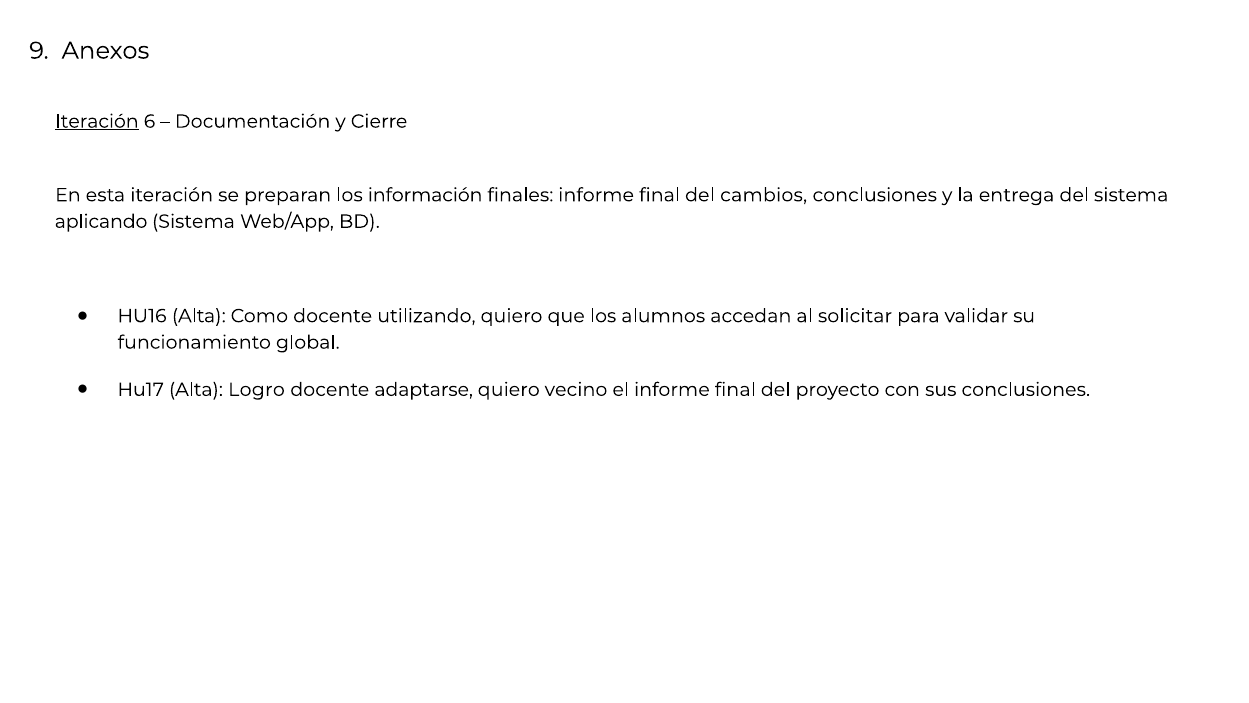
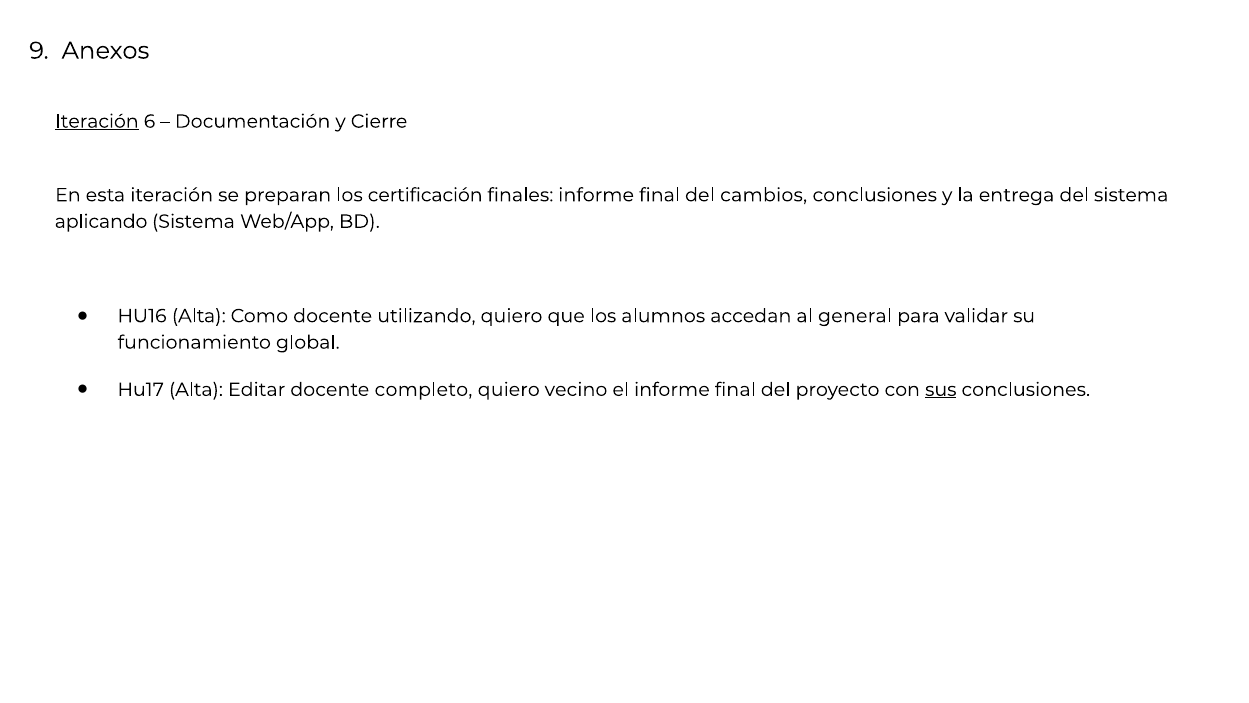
información: información -> certificación
solicitar: solicitar -> general
Logro: Logro -> Editar
adaptarse: adaptarse -> completo
sus underline: none -> present
